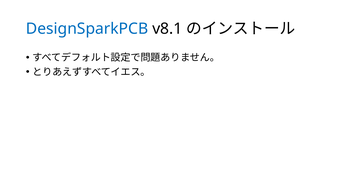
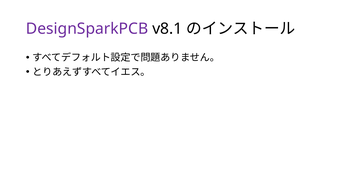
DesignSparkPCB colour: blue -> purple
